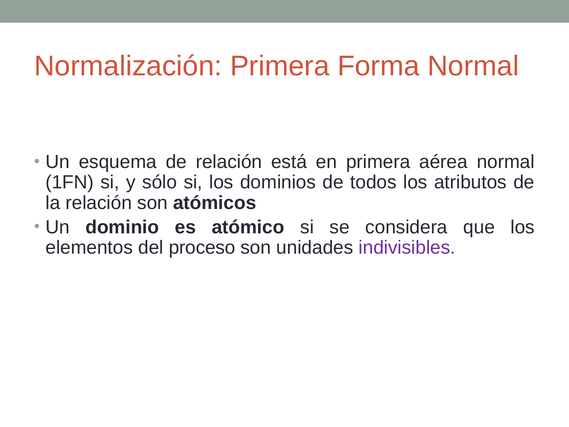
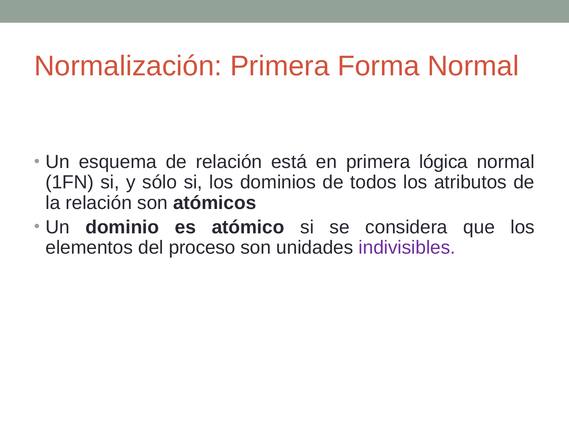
aérea: aérea -> lógica
